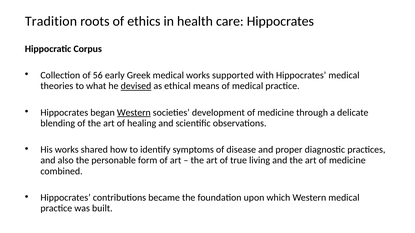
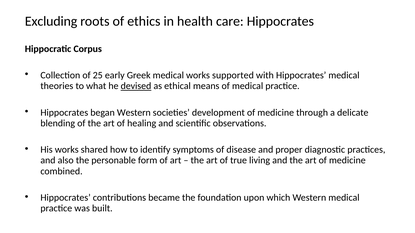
Tradition: Tradition -> Excluding
56: 56 -> 25
Western at (134, 113) underline: present -> none
